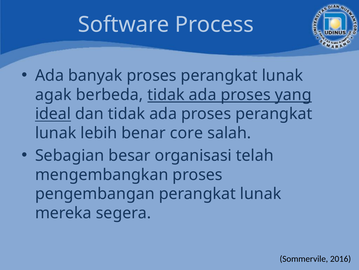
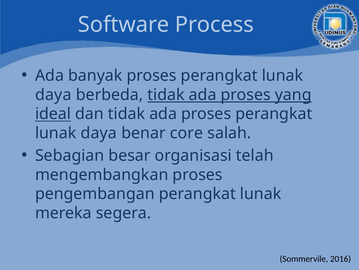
agak at (53, 94): agak -> daya
lebih at (99, 133): lebih -> daya
